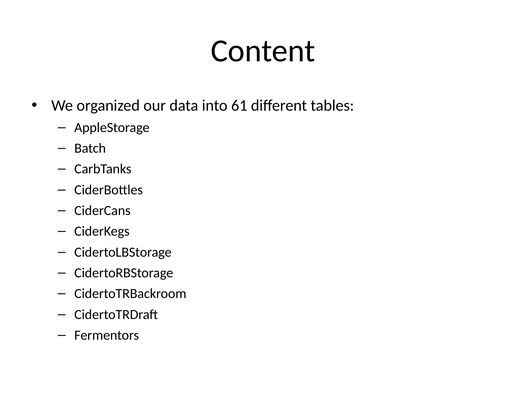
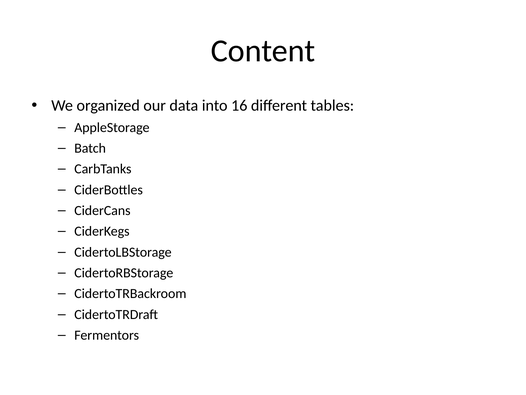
61: 61 -> 16
